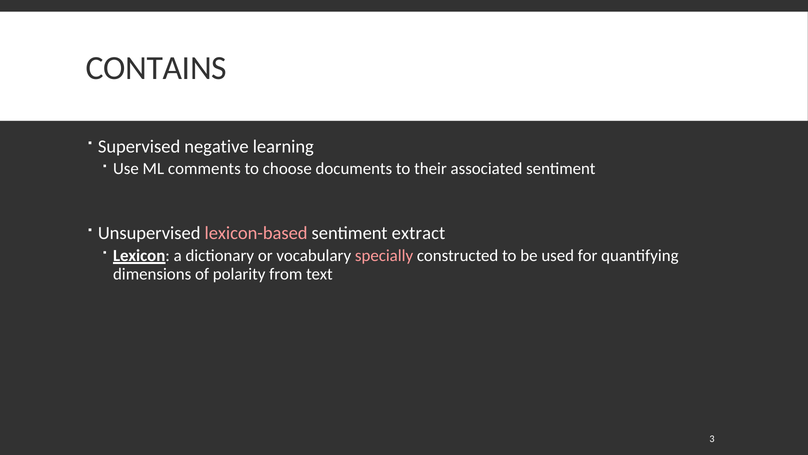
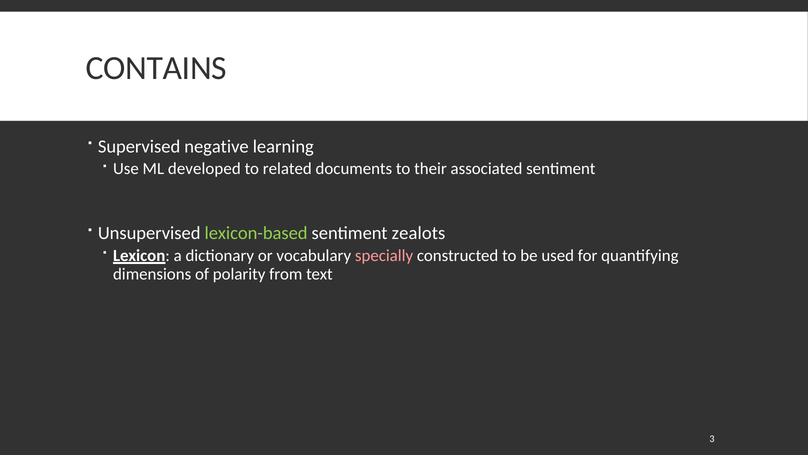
comments: comments -> developed
choose: choose -> related
lexicon-based colour: pink -> light green
extract: extract -> zealots
